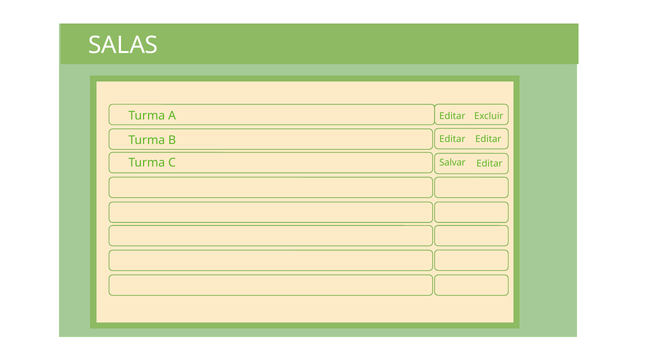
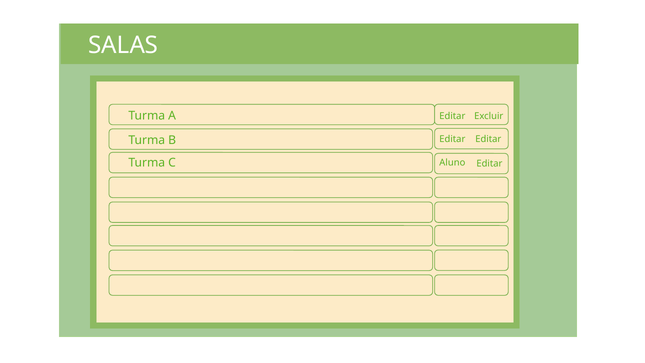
Salvar: Salvar -> Aluno
